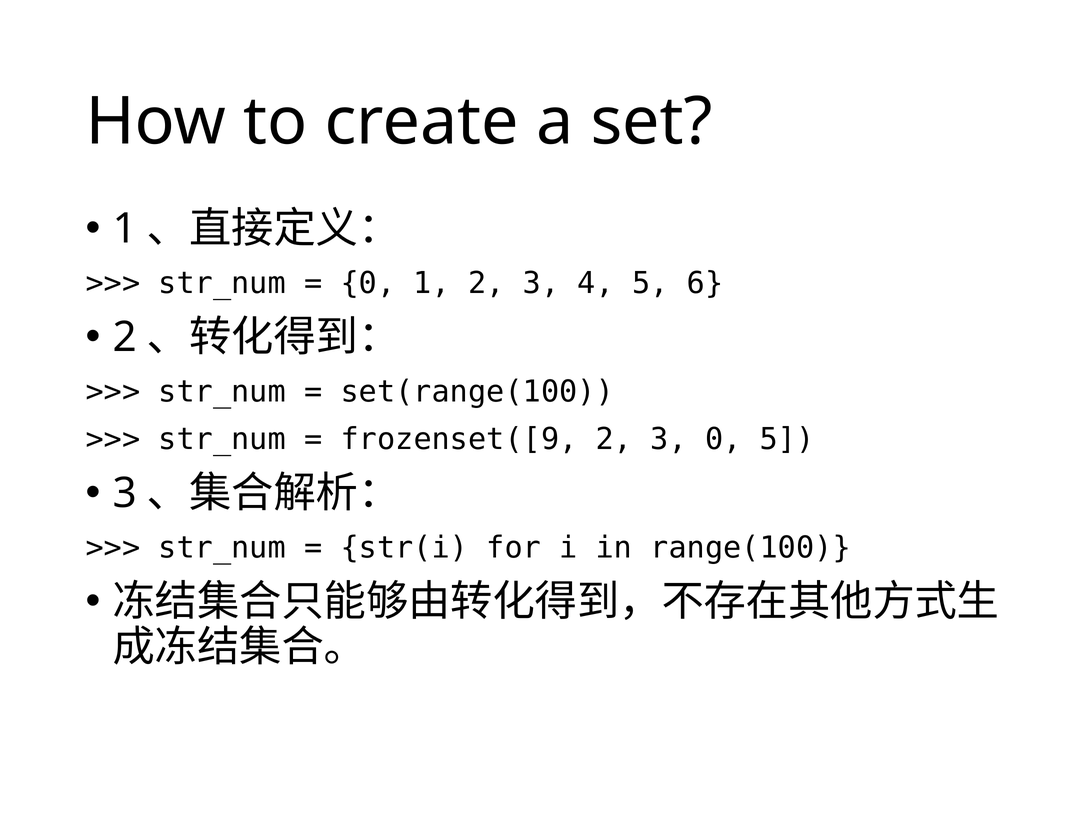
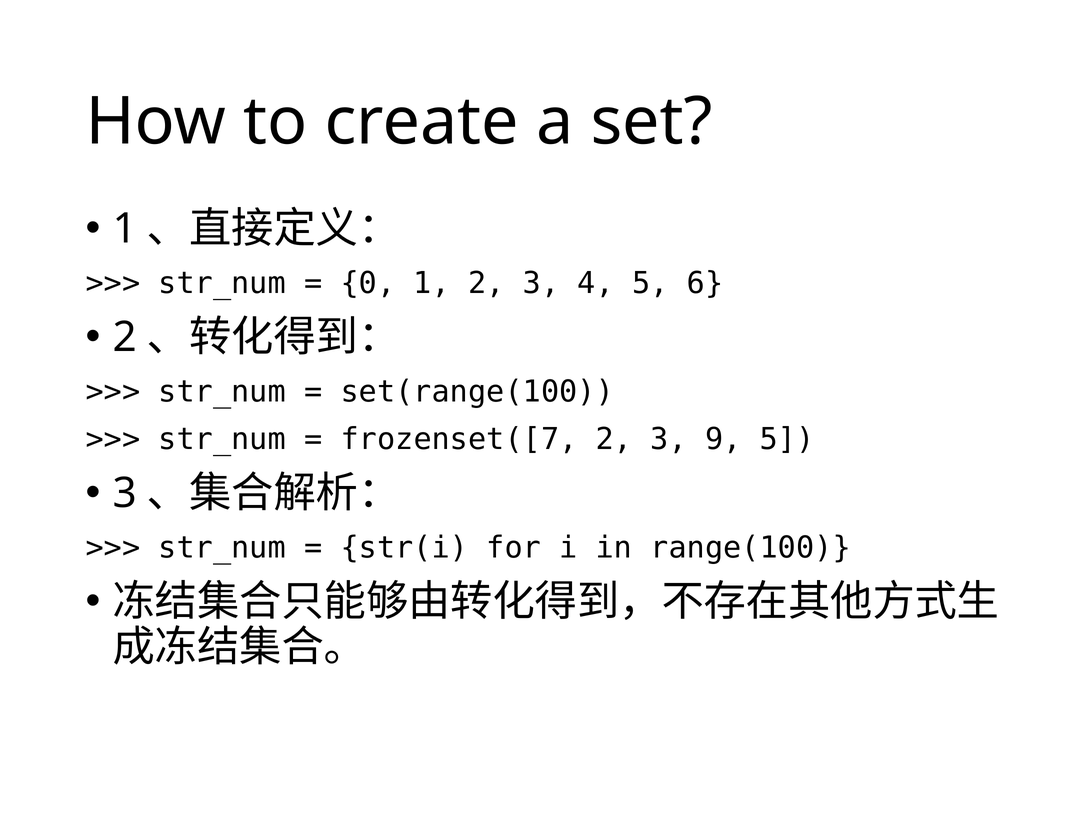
frozenset([9: frozenset([9 -> frozenset([7
3 0: 0 -> 9
